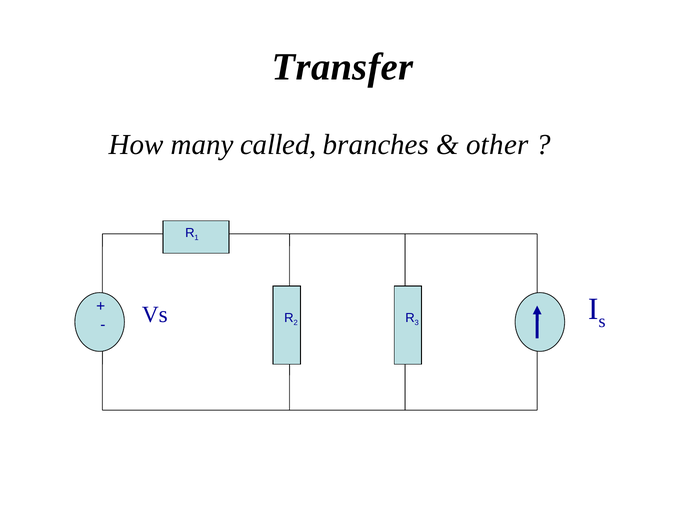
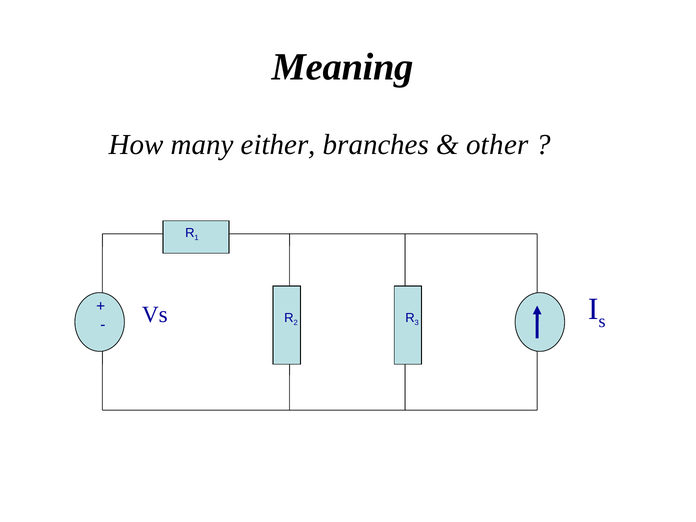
Transfer: Transfer -> Meaning
called: called -> either
